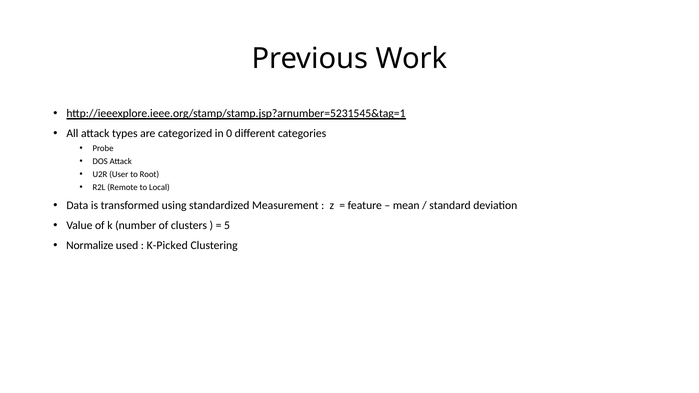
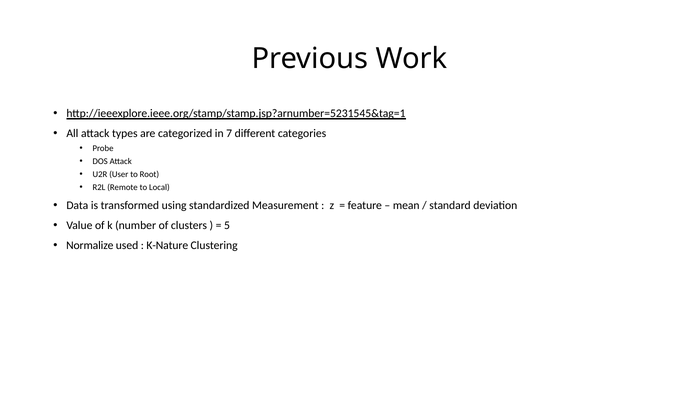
0: 0 -> 7
K-Picked: K-Picked -> K-Nature
